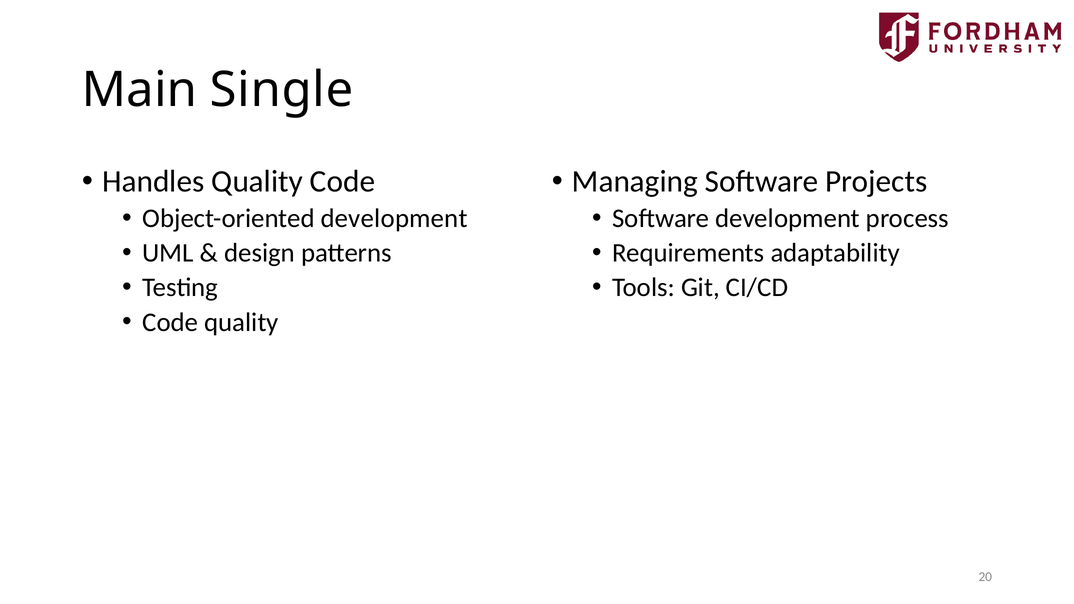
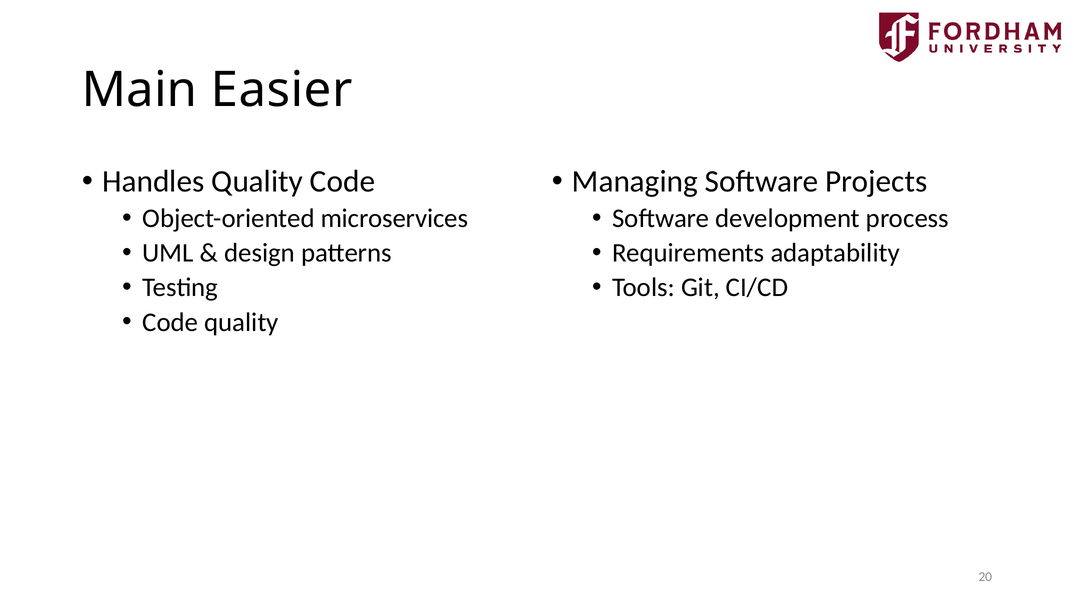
Single: Single -> Easier
Object-oriented development: development -> microservices
